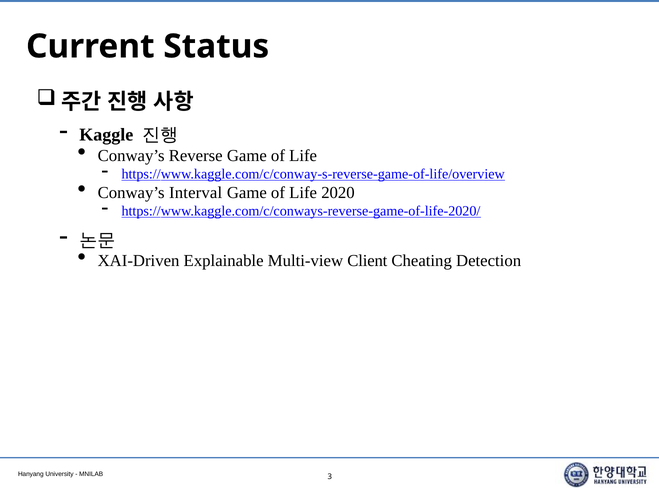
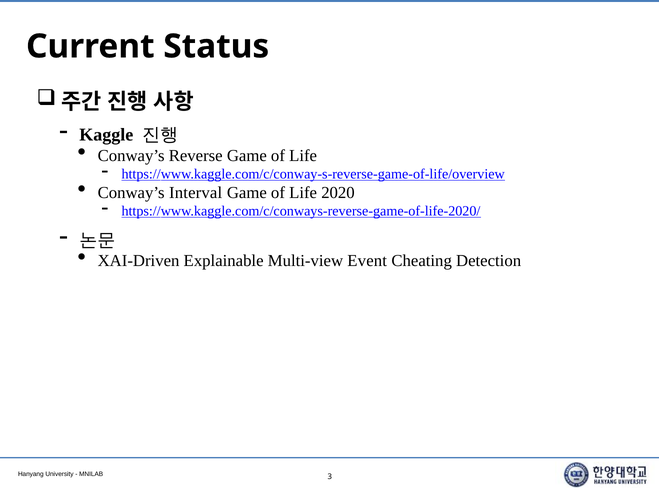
Client: Client -> Event
